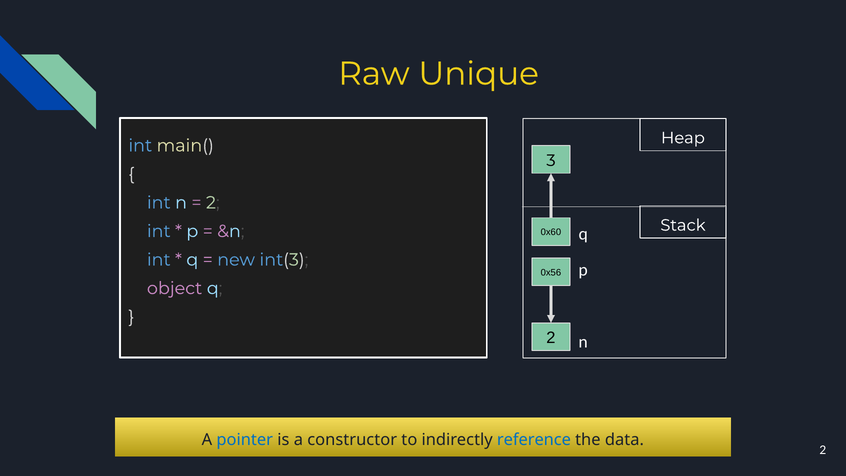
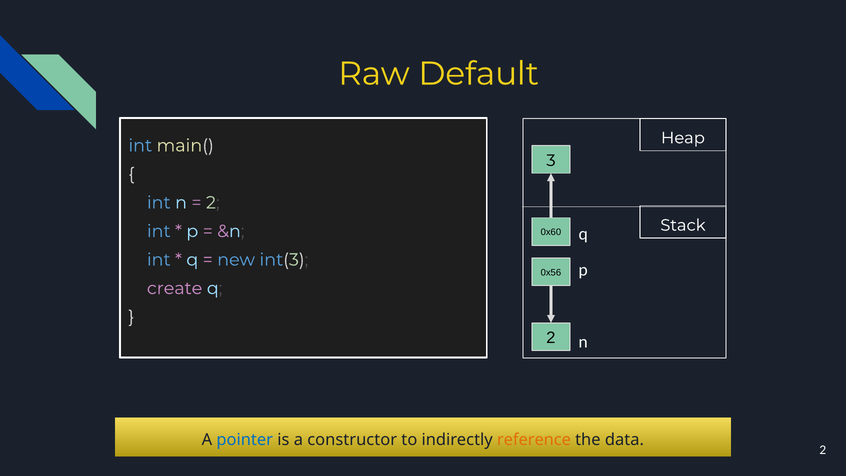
Unique: Unique -> Default
object: object -> create
reference colour: blue -> orange
